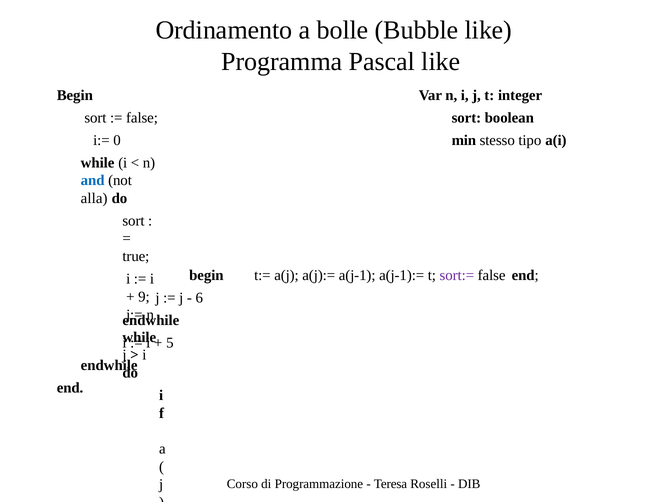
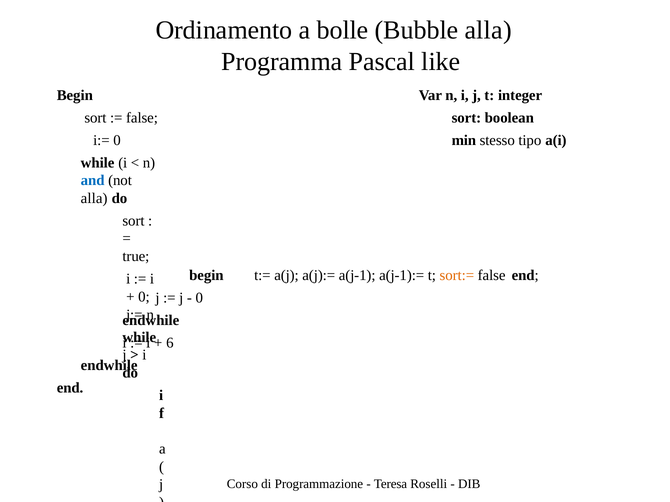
Bubble like: like -> alla
sort:= colour: purple -> orange
9 at (144, 297): 9 -> 0
6 at (199, 298): 6 -> 0
5: 5 -> 6
